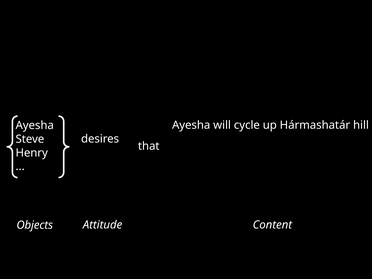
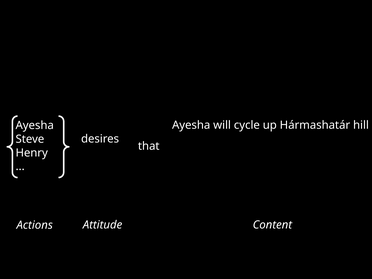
Objects: Objects -> Actions
